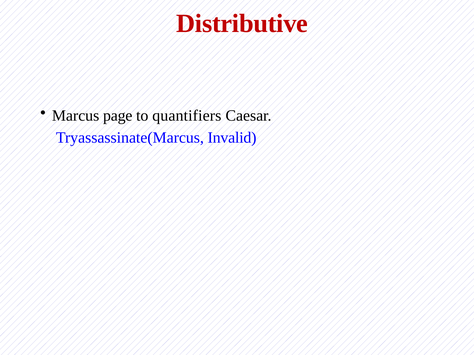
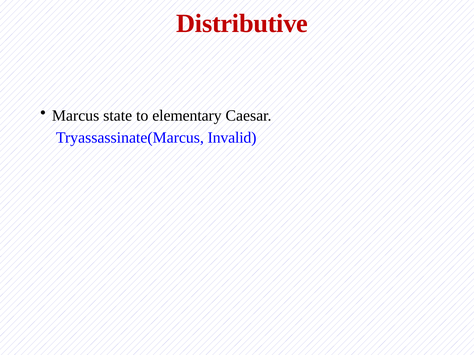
page: page -> state
quantifiers: quantifiers -> elementary
